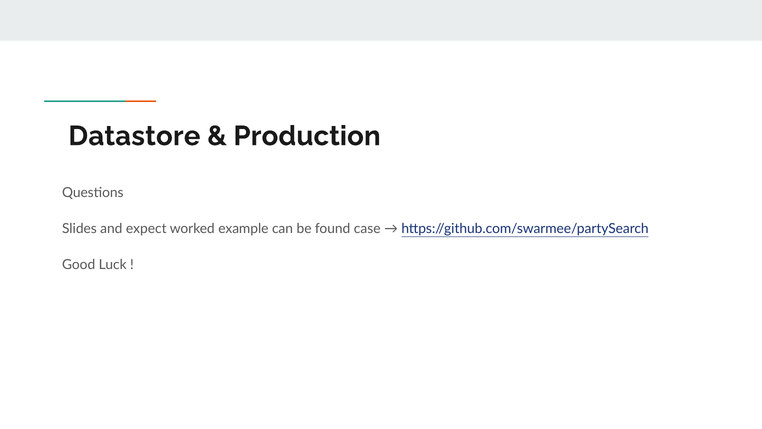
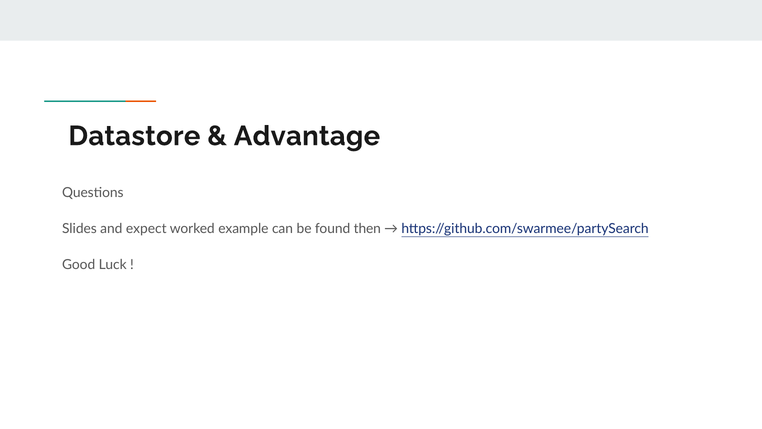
Production: Production -> Advantage
case: case -> then
